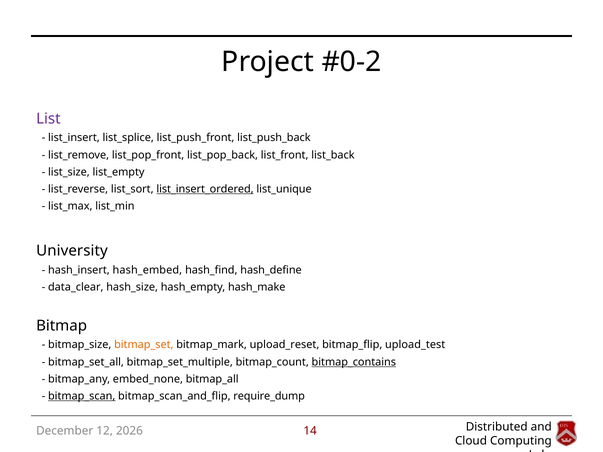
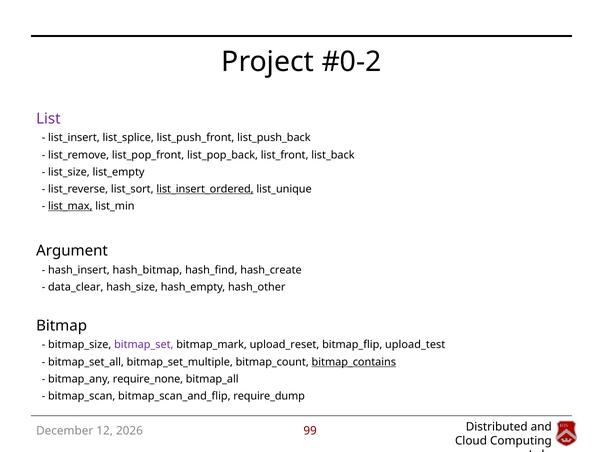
list_max underline: none -> present
University: University -> Argument
hash_embed: hash_embed -> hash_bitmap
hash_define: hash_define -> hash_create
hash_make: hash_make -> hash_other
bitmap_set colour: orange -> purple
embed_none: embed_none -> require_none
bitmap_scan underline: present -> none
14: 14 -> 99
